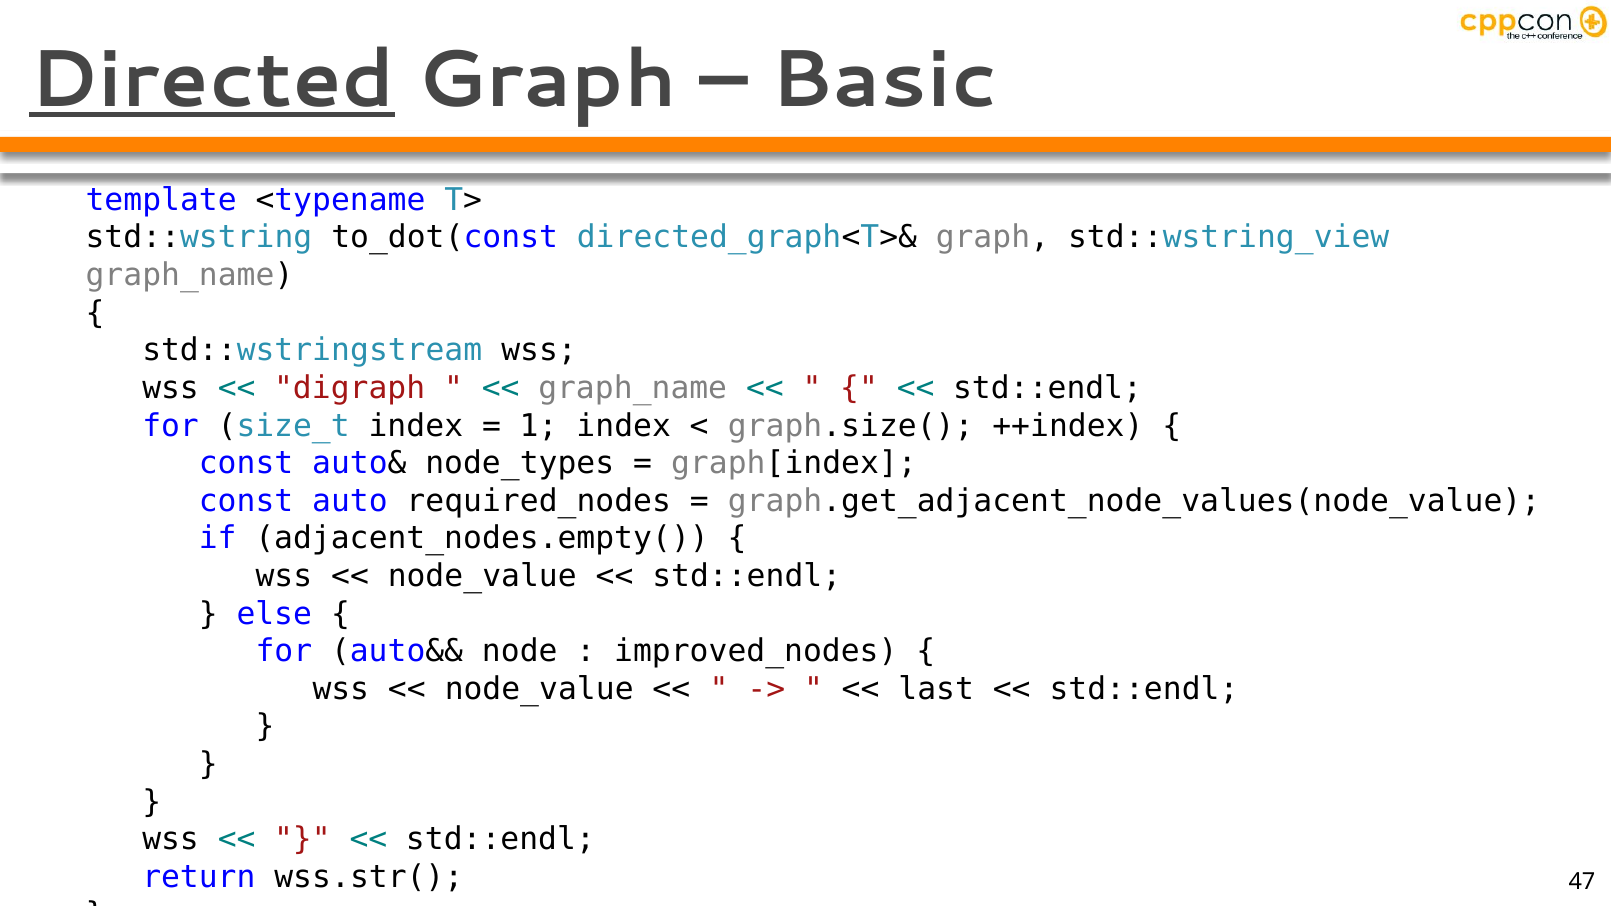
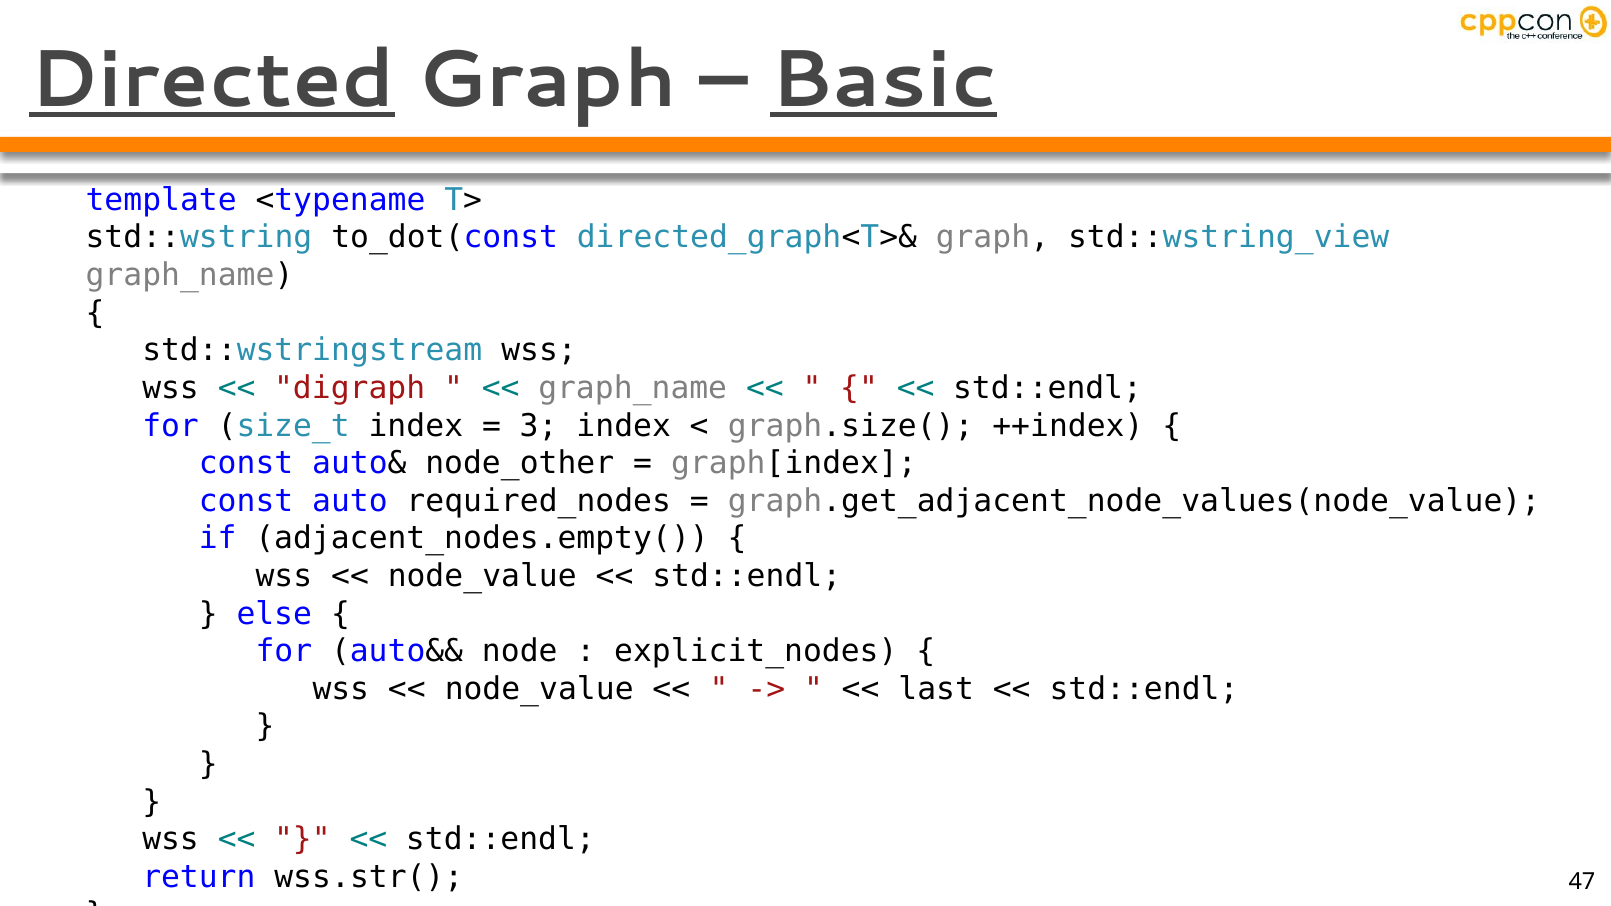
Basic underline: none -> present
1: 1 -> 3
node_types: node_types -> node_other
improved_nodes: improved_nodes -> explicit_nodes
